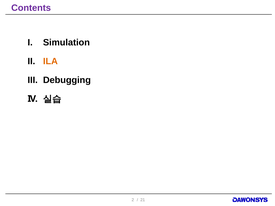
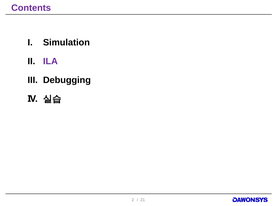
ILA colour: orange -> purple
